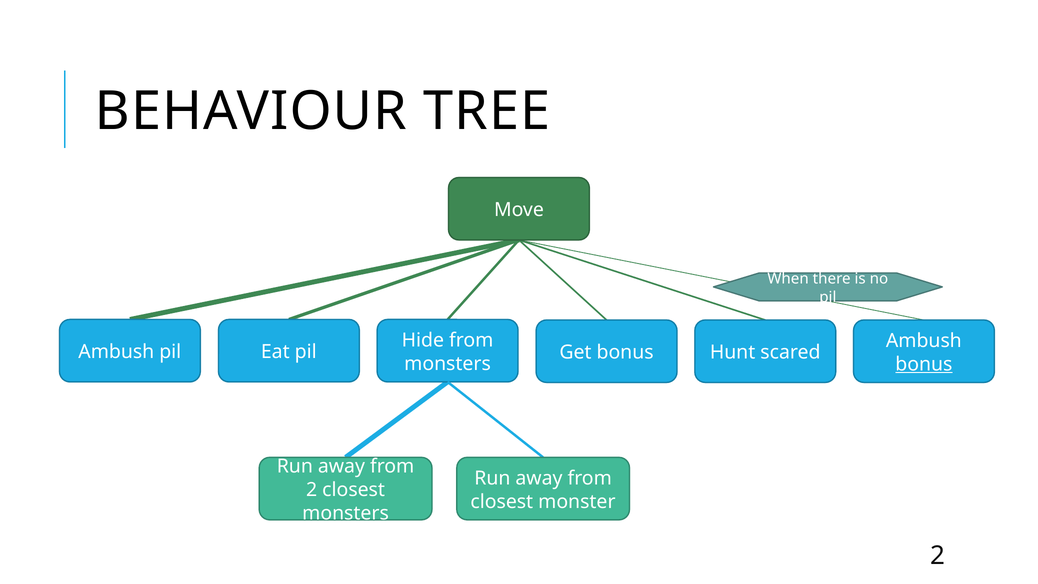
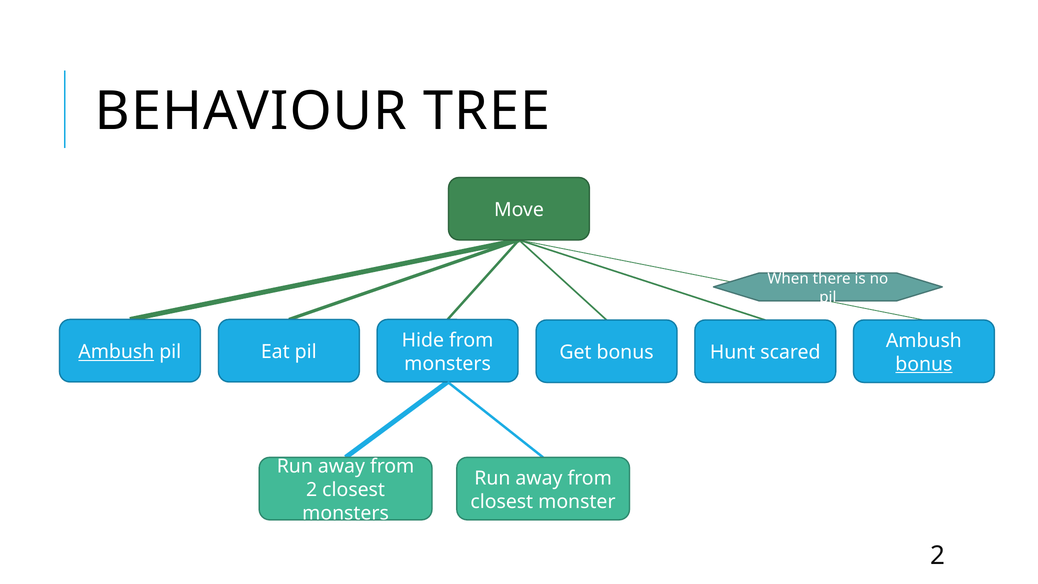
Ambush at (116, 352) underline: none -> present
